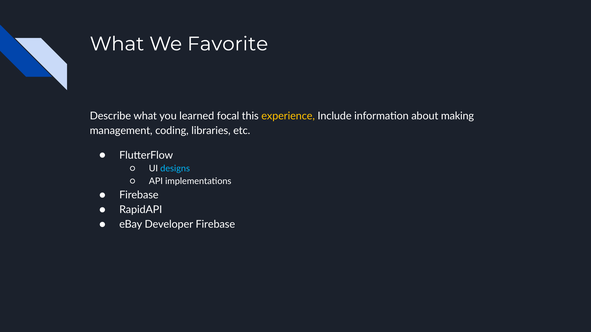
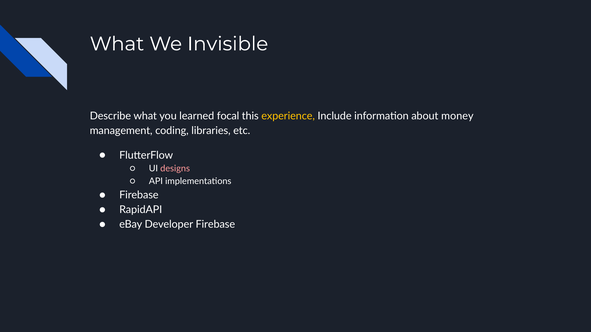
Favorite: Favorite -> Invisible
making: making -> money
designs colour: light blue -> pink
